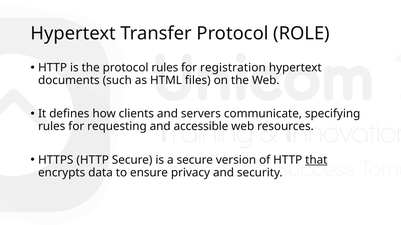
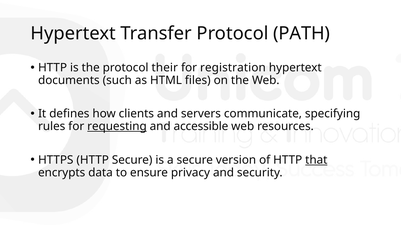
ROLE: ROLE -> PATH
protocol rules: rules -> their
requesting underline: none -> present
